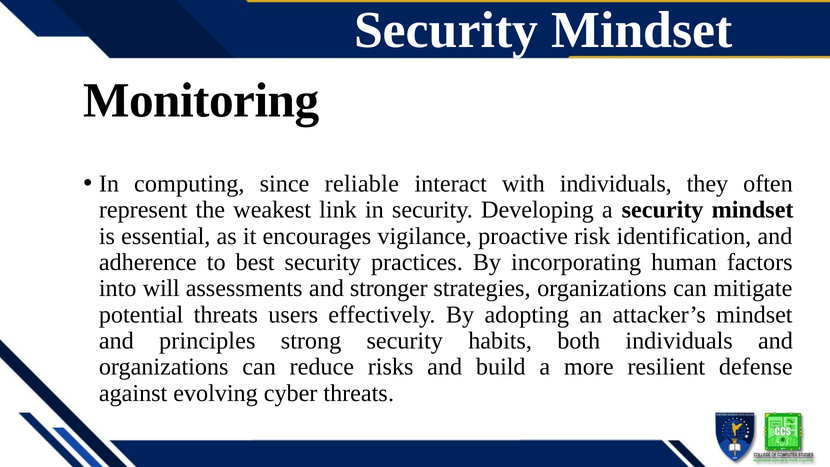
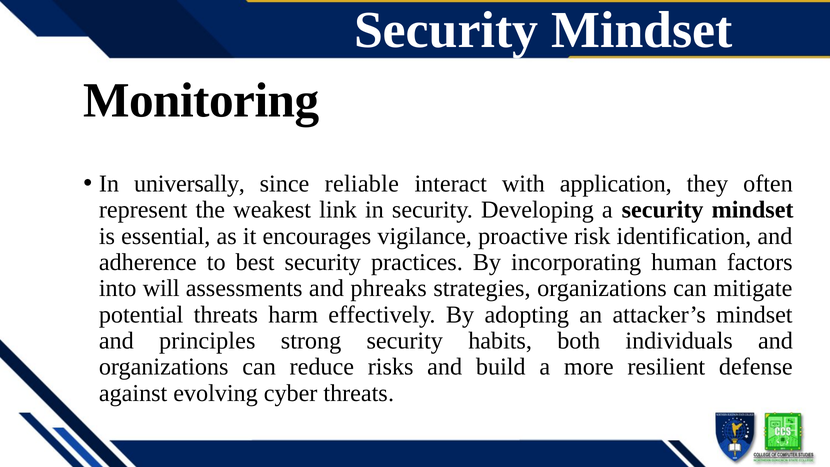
computing: computing -> universally
with individuals: individuals -> application
stronger: stronger -> phreaks
users: users -> harm
